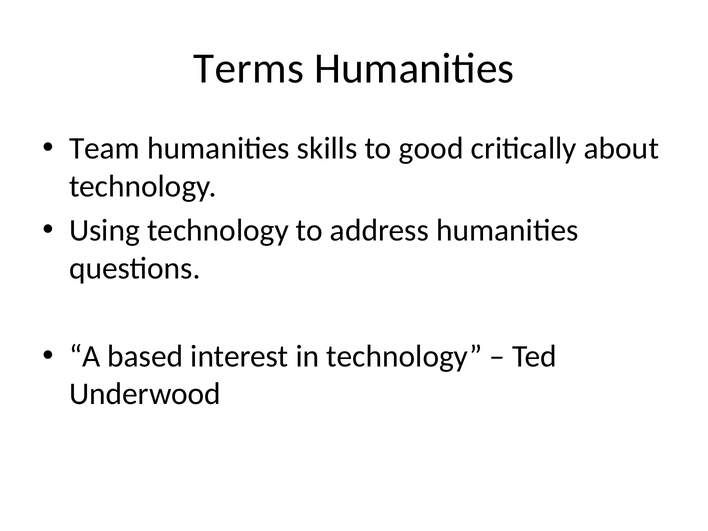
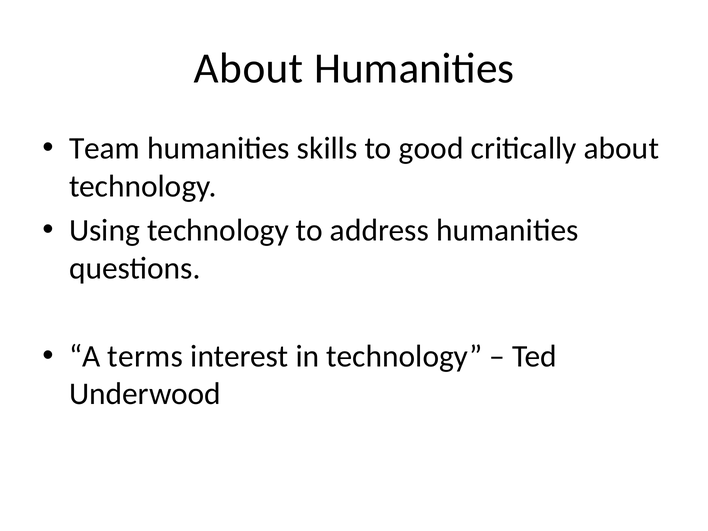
Terms at (249, 69): Terms -> About
based: based -> terms
